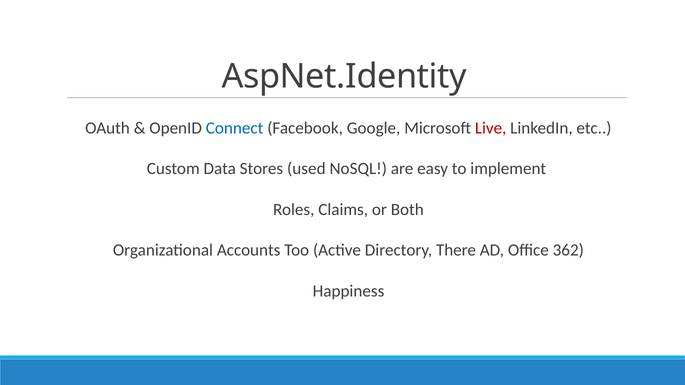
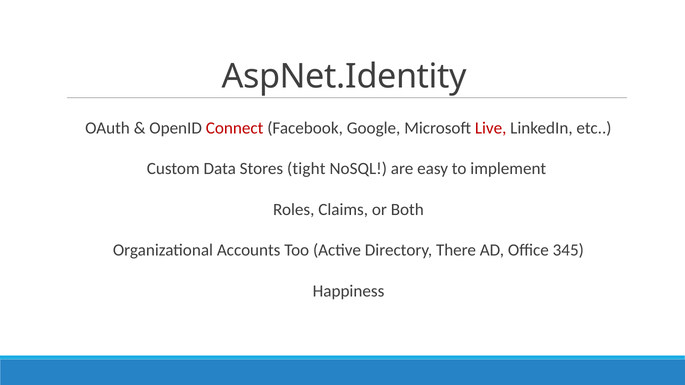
Connect colour: blue -> red
used: used -> tight
362: 362 -> 345
